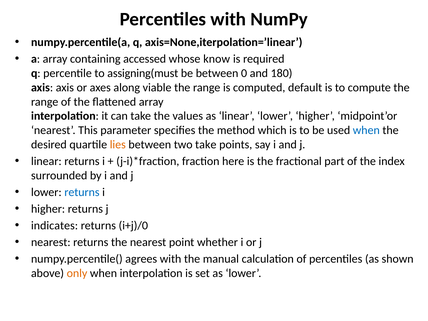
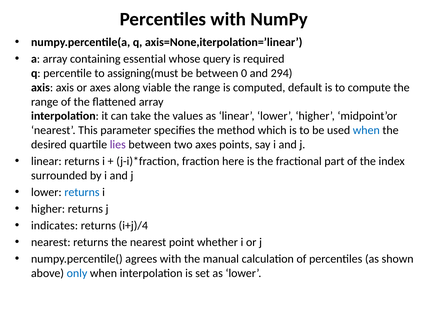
accessed: accessed -> essential
know: know -> query
180: 180 -> 294
lies colour: orange -> purple
two take: take -> axes
i+j)/0: i+j)/0 -> i+j)/4
only colour: orange -> blue
